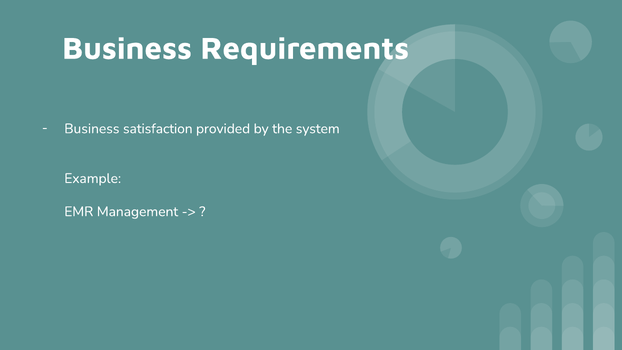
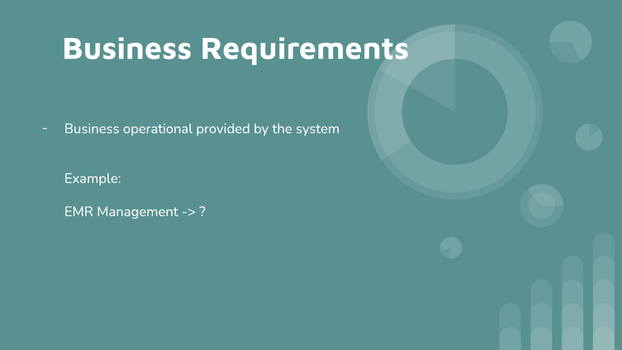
satisfaction: satisfaction -> operational
